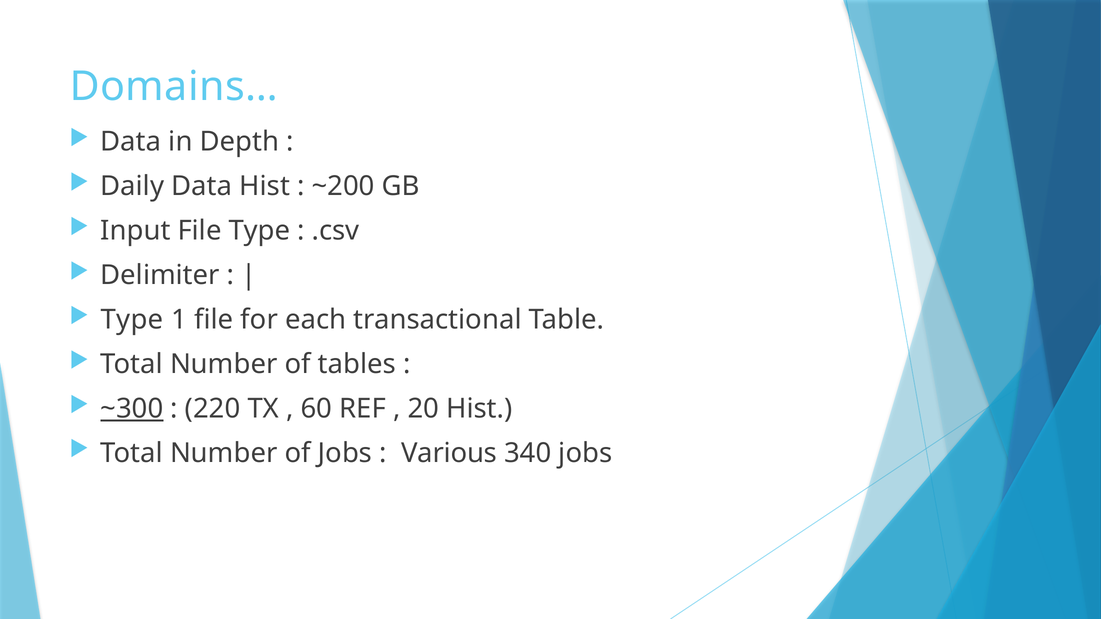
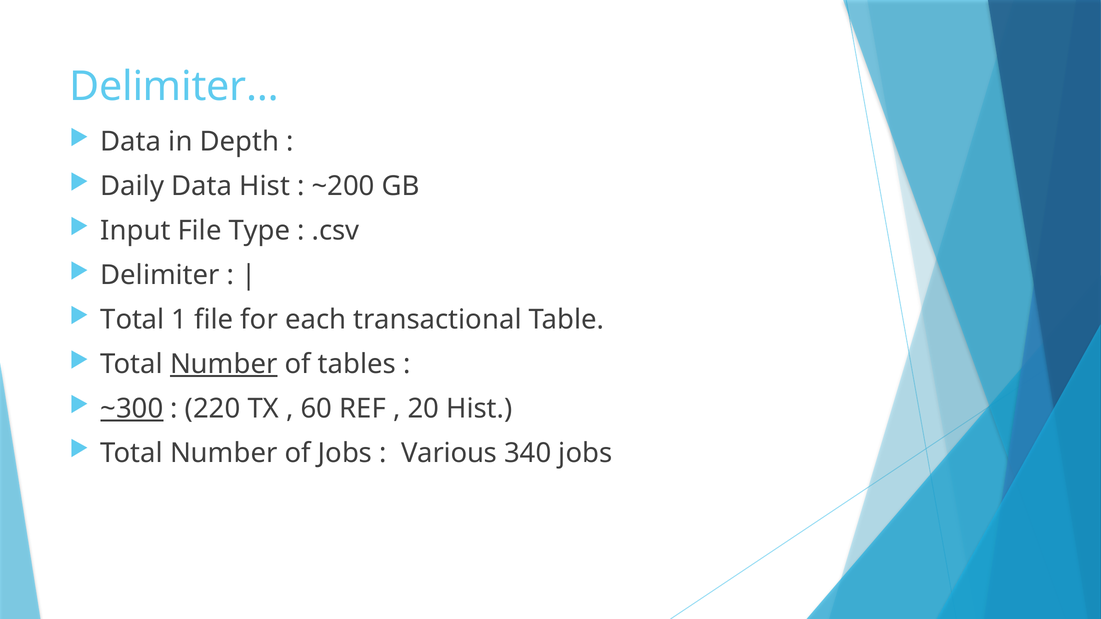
Domains…: Domains… -> Delimiter…
Type at (132, 320): Type -> Total
Number at (224, 364) underline: none -> present
